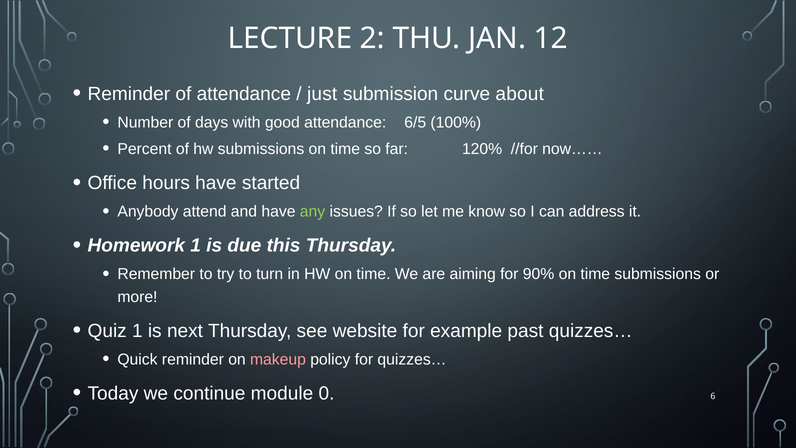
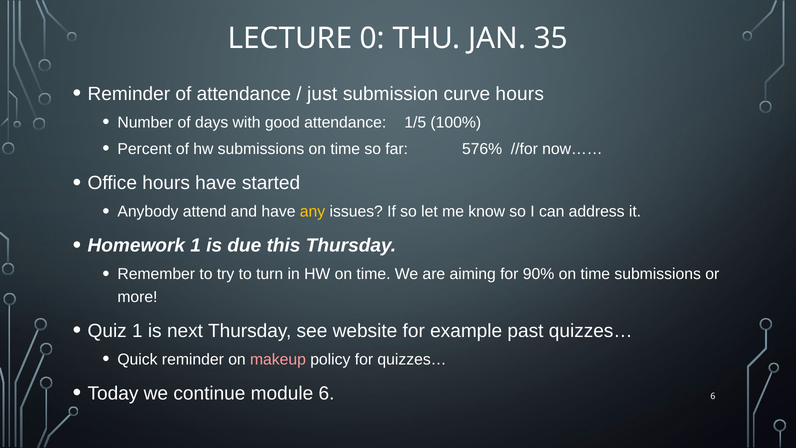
2: 2 -> 0
12: 12 -> 35
curve about: about -> hours
6/5: 6/5 -> 1/5
120%: 120% -> 576%
any colour: light green -> yellow
module 0: 0 -> 6
